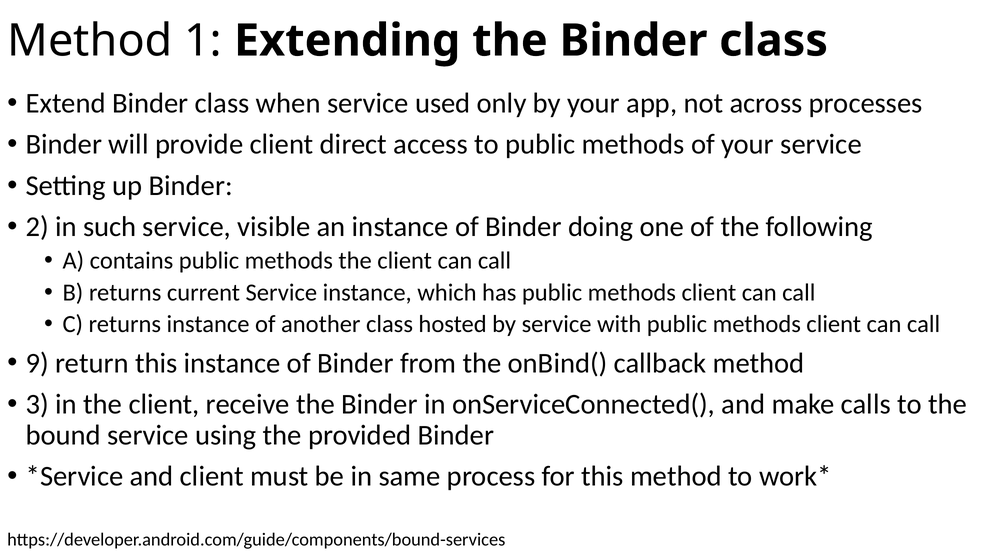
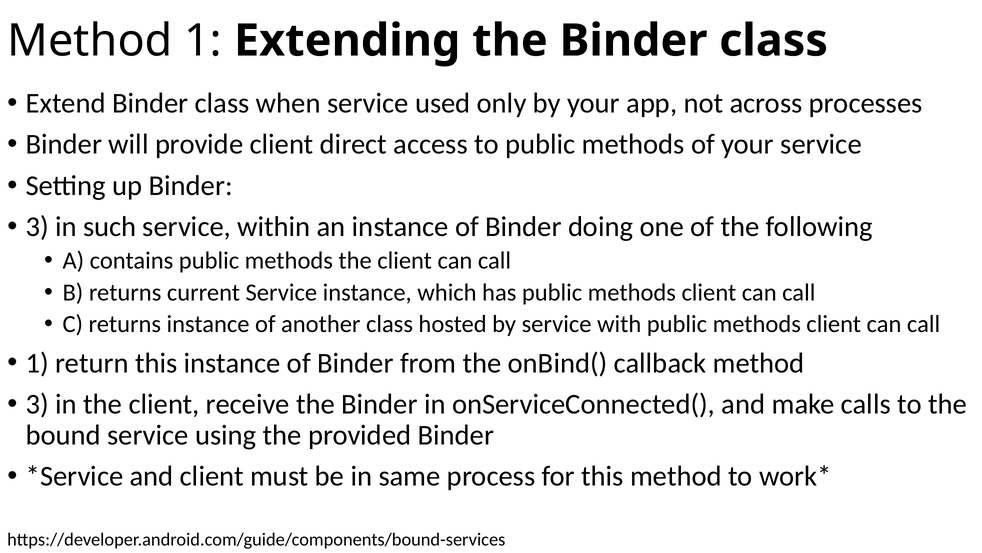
2 at (37, 227): 2 -> 3
visible: visible -> within
9 at (37, 363): 9 -> 1
